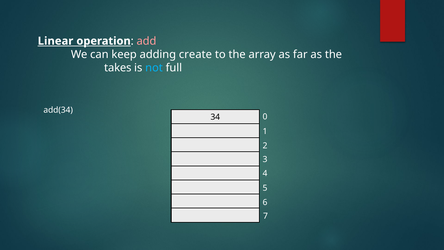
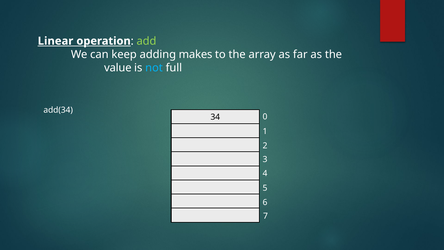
add colour: pink -> light green
create: create -> makes
takes: takes -> value
